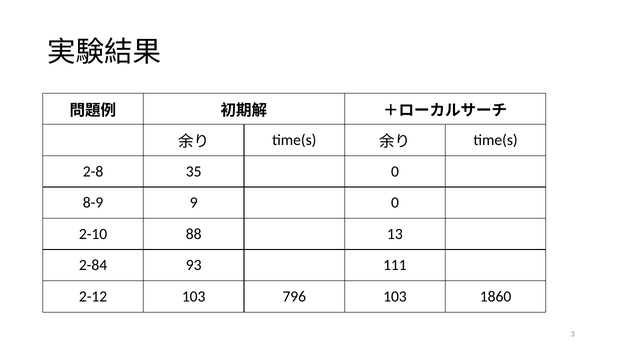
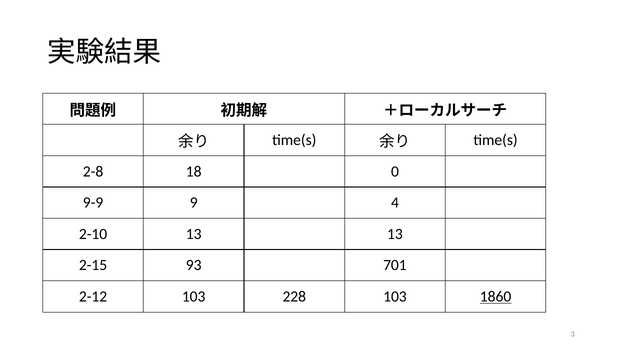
35: 35 -> 18
8-9: 8-9 -> 9-9
9 0: 0 -> 4
2-10 88: 88 -> 13
2-84: 2-84 -> 2-15
111: 111 -> 701
796: 796 -> 228
1860 underline: none -> present
